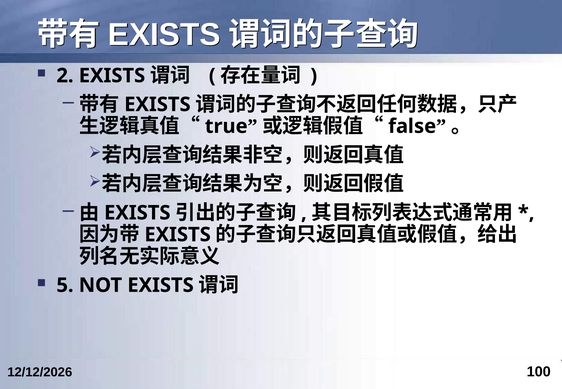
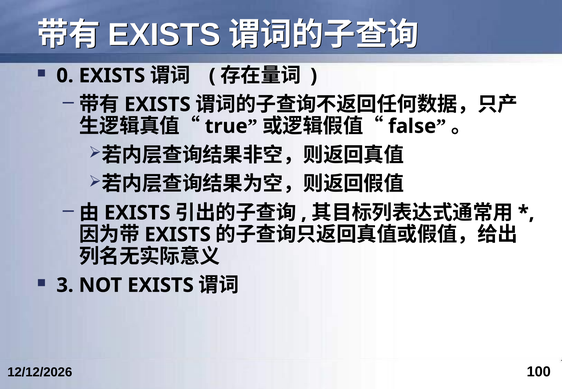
2: 2 -> 0
5: 5 -> 3
